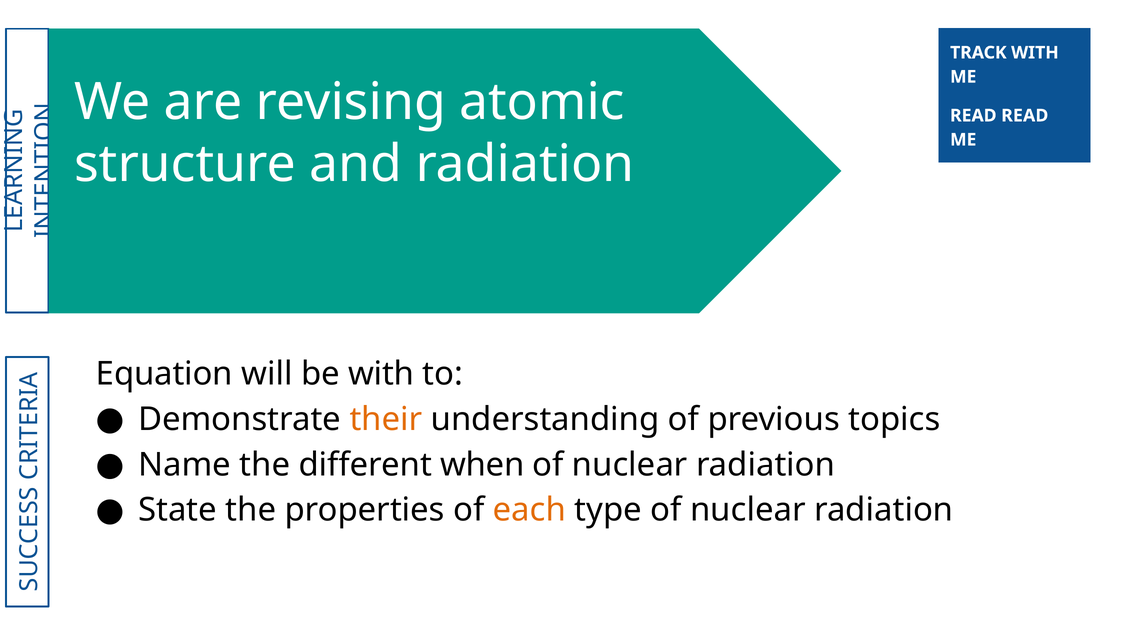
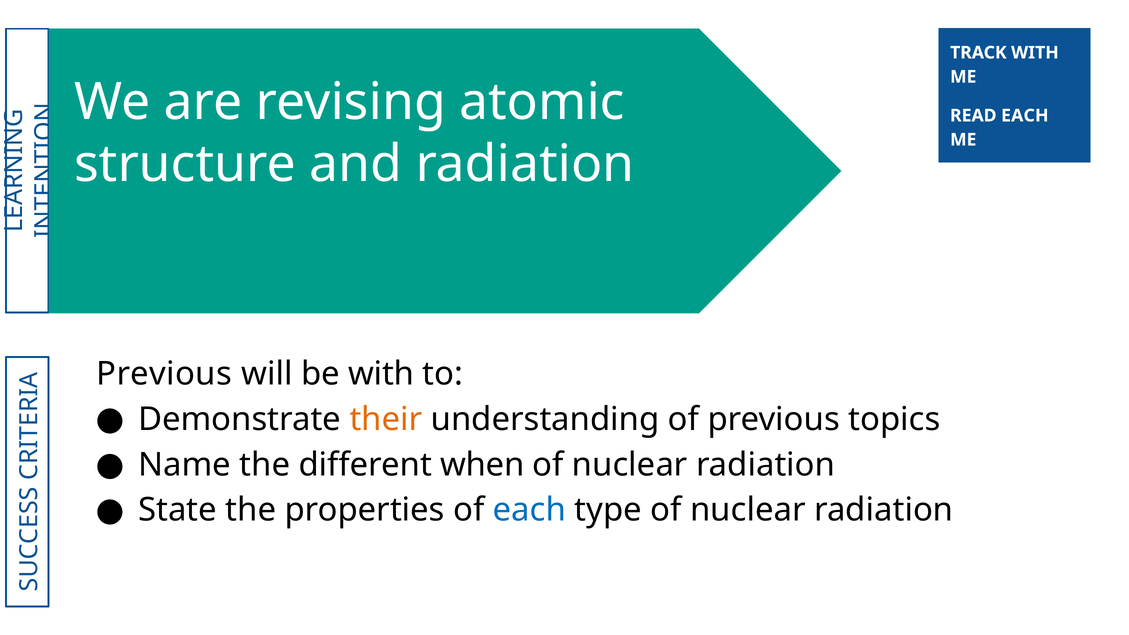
READ READ: READ -> EACH
Equation at (164, 374): Equation -> Previous
each at (529, 510) colour: orange -> blue
